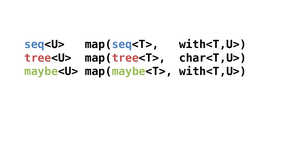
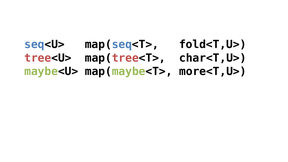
map(seq<T> with<T,U>: with<T,U> -> fold<T,U>
map(maybe<T> with<T,U>: with<T,U> -> more<T,U>
